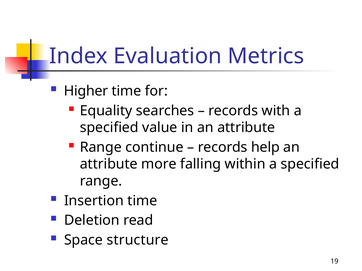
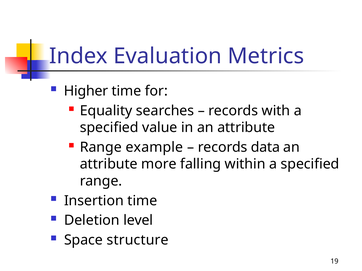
continue: continue -> example
help: help -> data
read: read -> level
